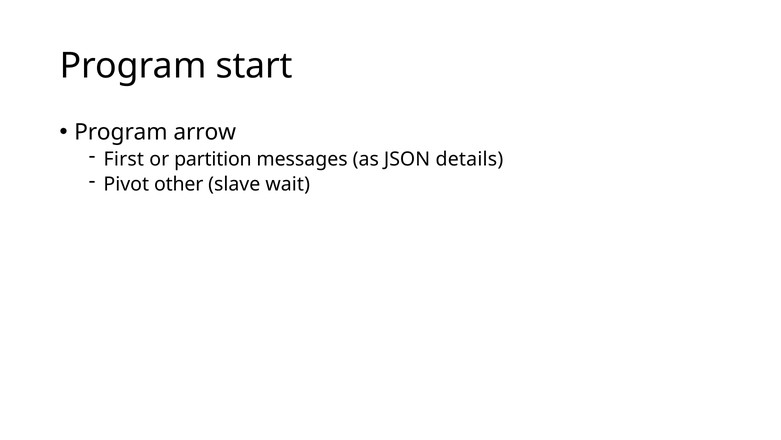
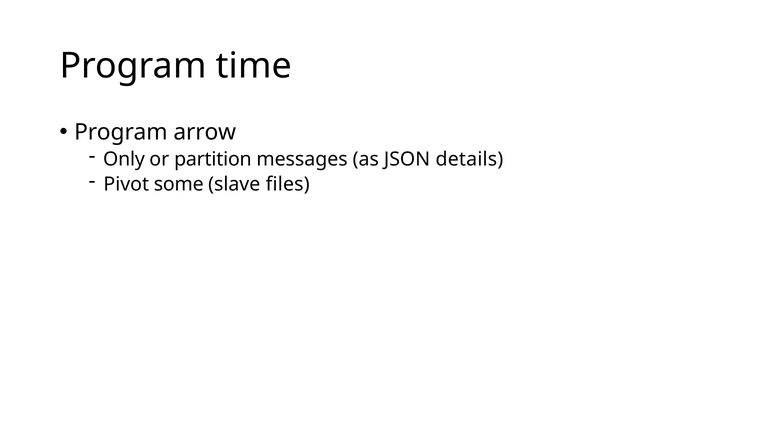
start: start -> time
First: First -> Only
other: other -> some
wait: wait -> files
